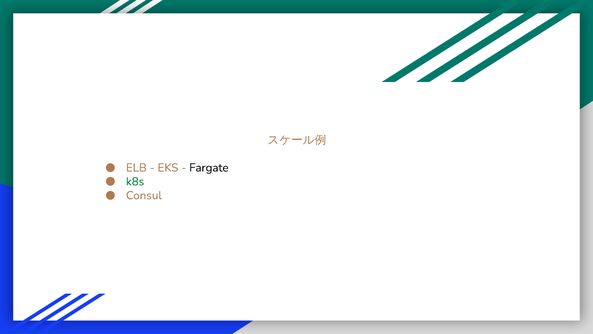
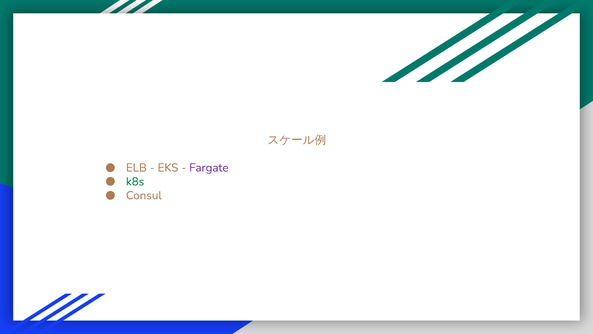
Fargate colour: black -> purple
